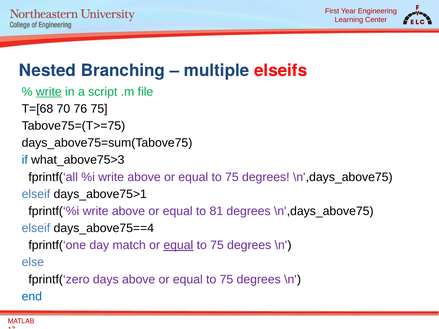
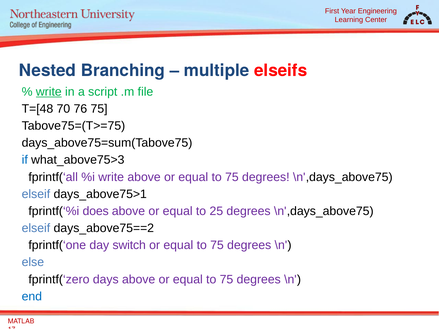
T=[68: T=[68 -> T=[48
fprintf(‘%i write: write -> does
81: 81 -> 25
days_above75==4: days_above75==4 -> days_above75==2
match: match -> switch
equal at (178, 245) underline: present -> none
